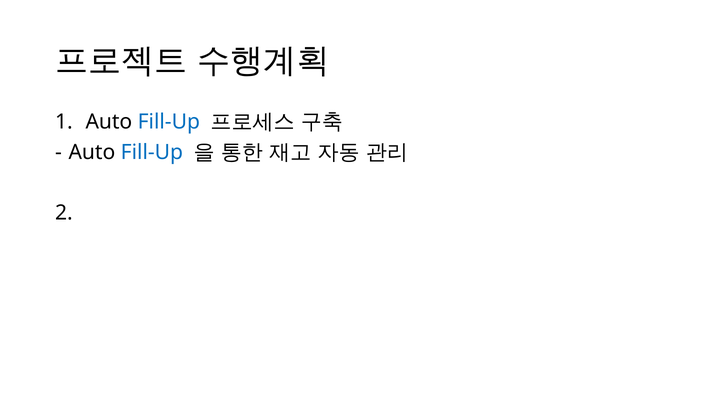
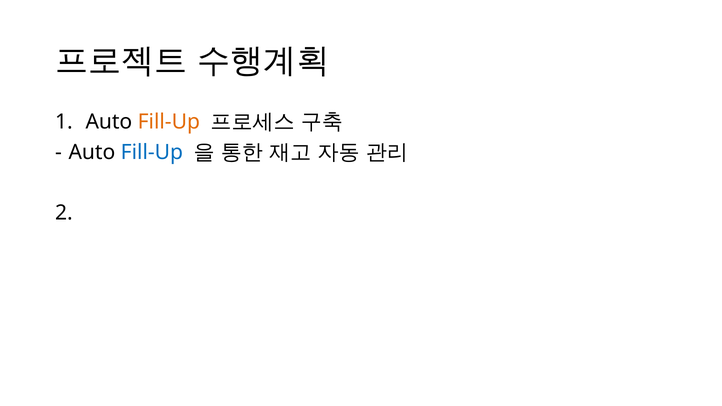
Fill-Up at (169, 122) colour: blue -> orange
